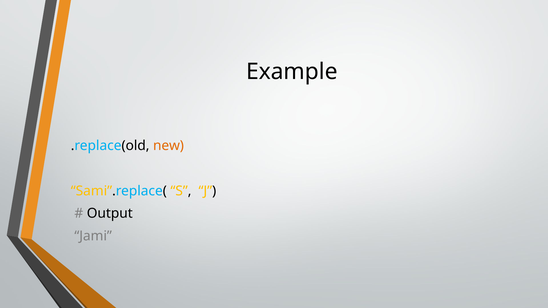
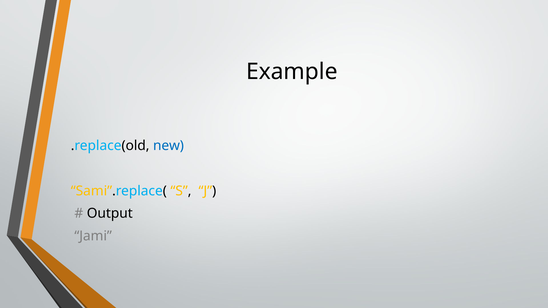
new colour: orange -> blue
